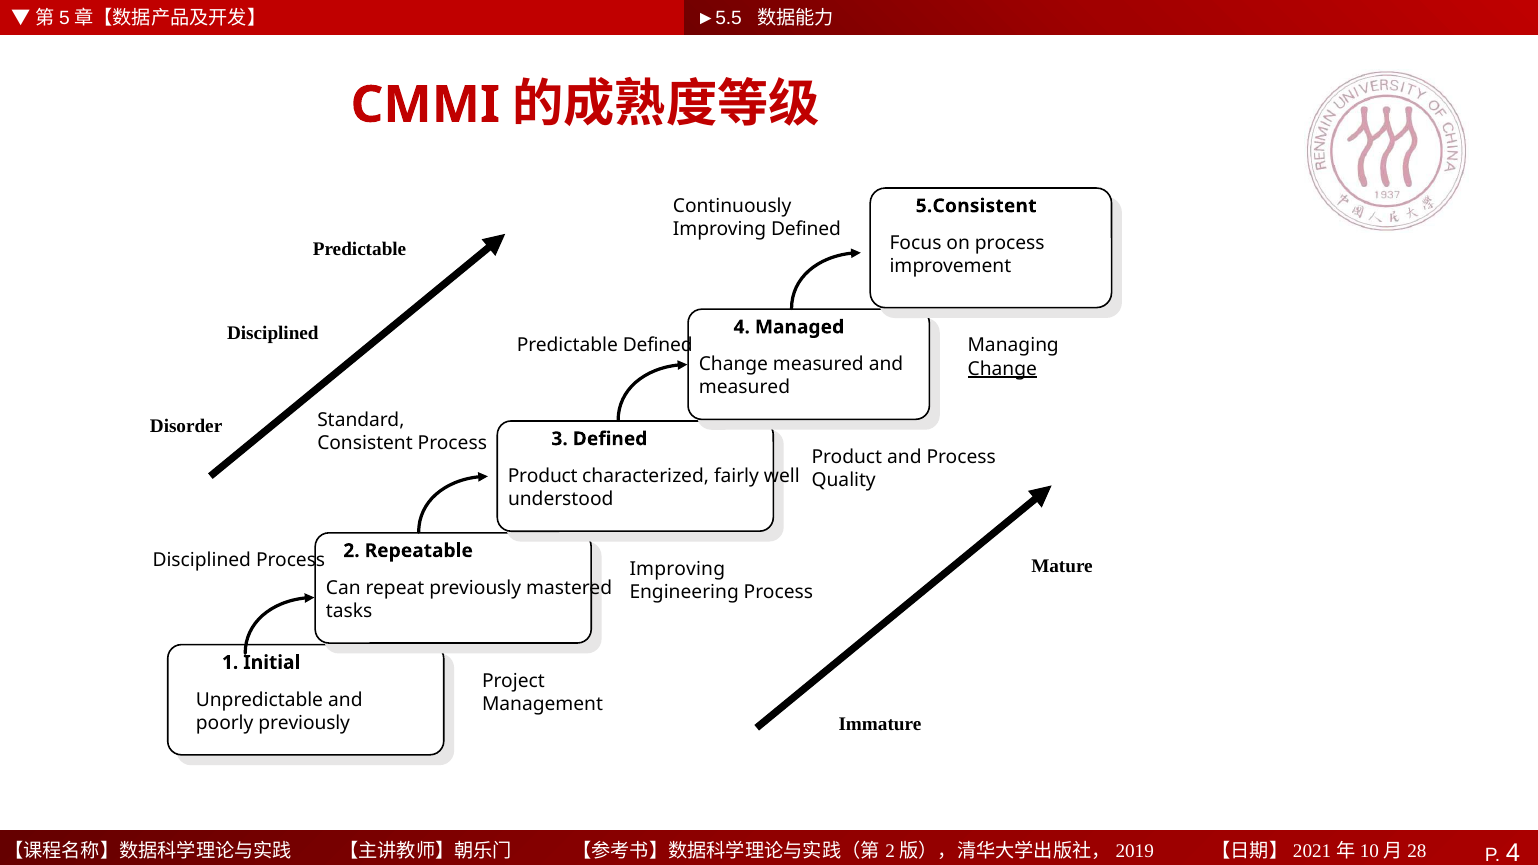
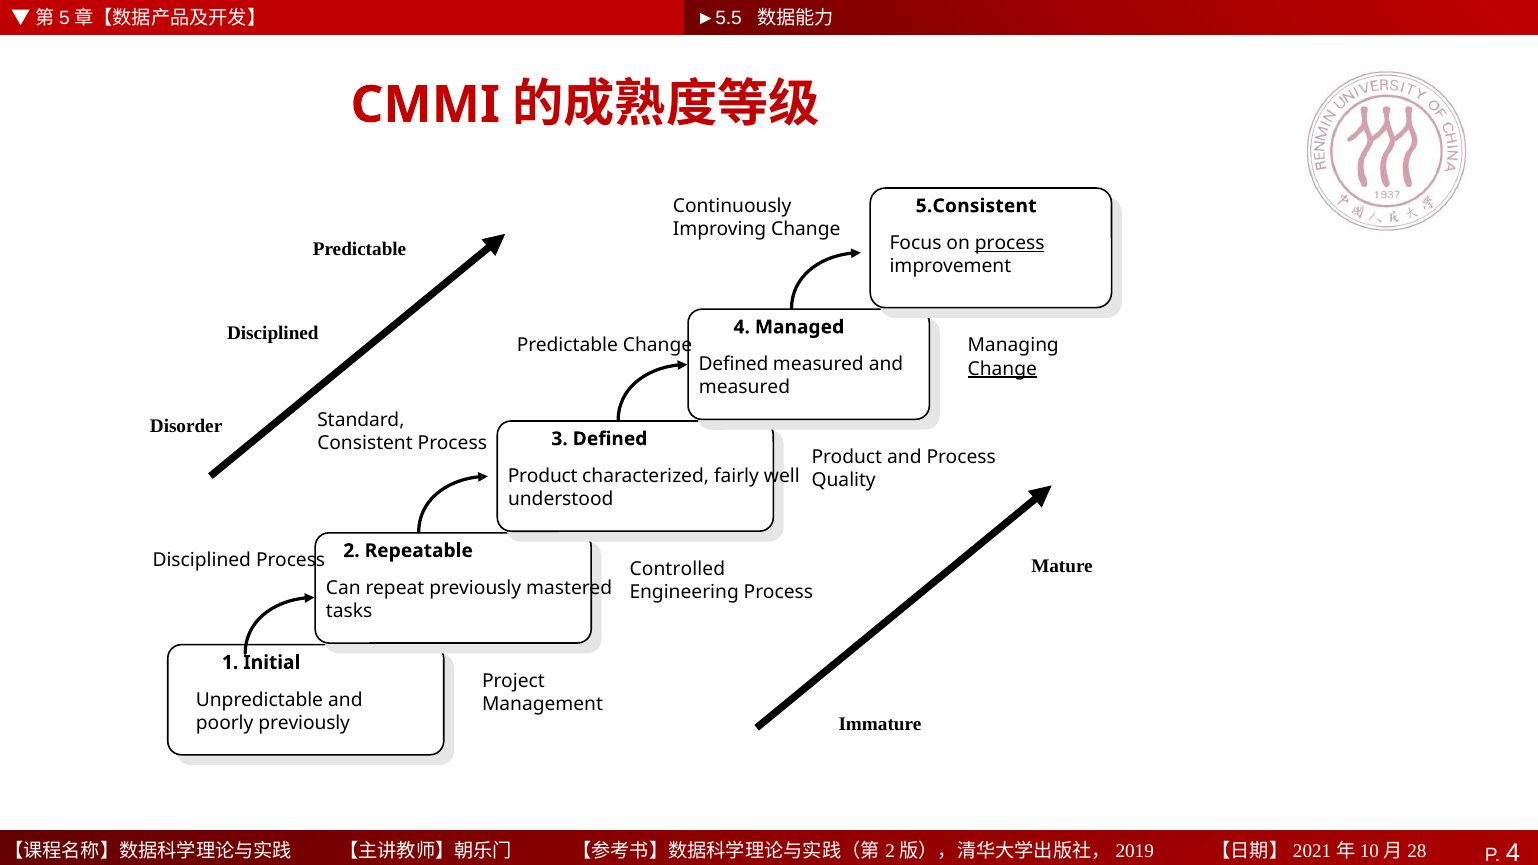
Improving Defined: Defined -> Change
process at (1010, 243) underline: none -> present
Predictable Defined: Defined -> Change
Change at (733, 364): Change -> Defined
Improving at (677, 569): Improving -> Controlled
